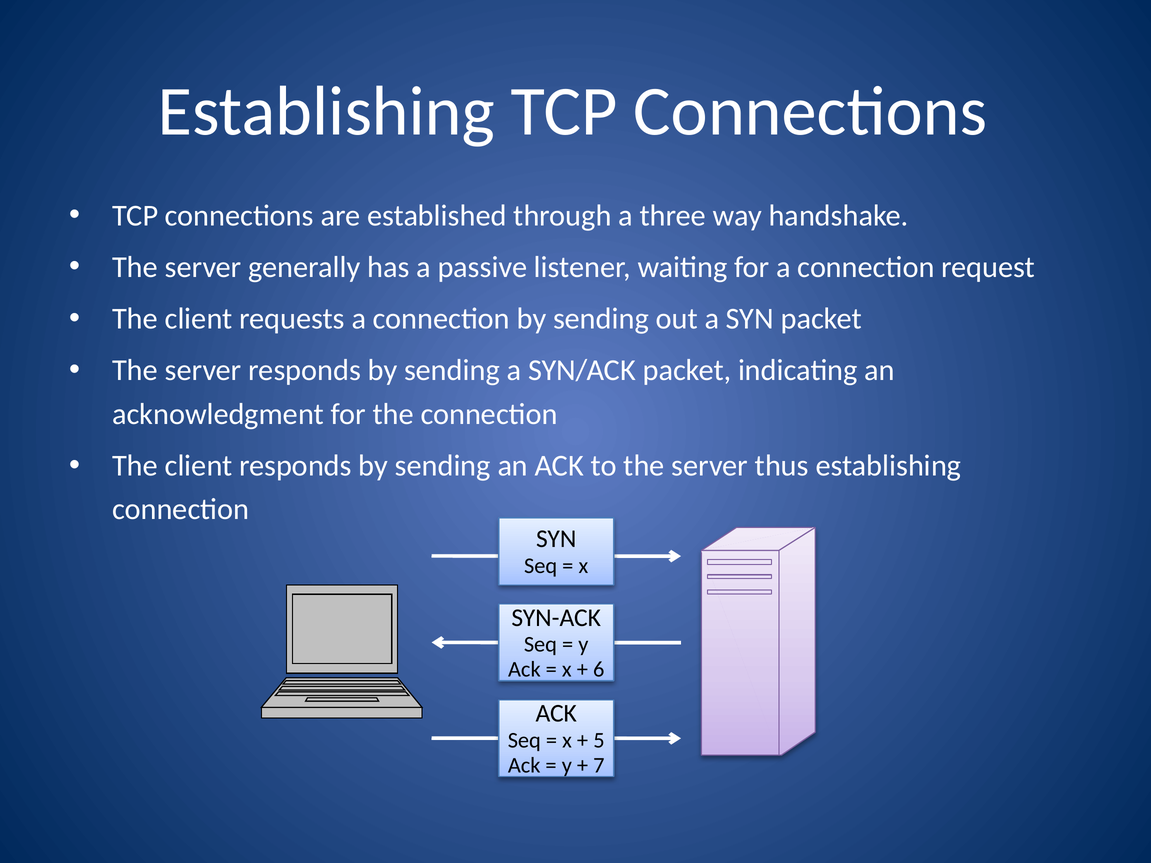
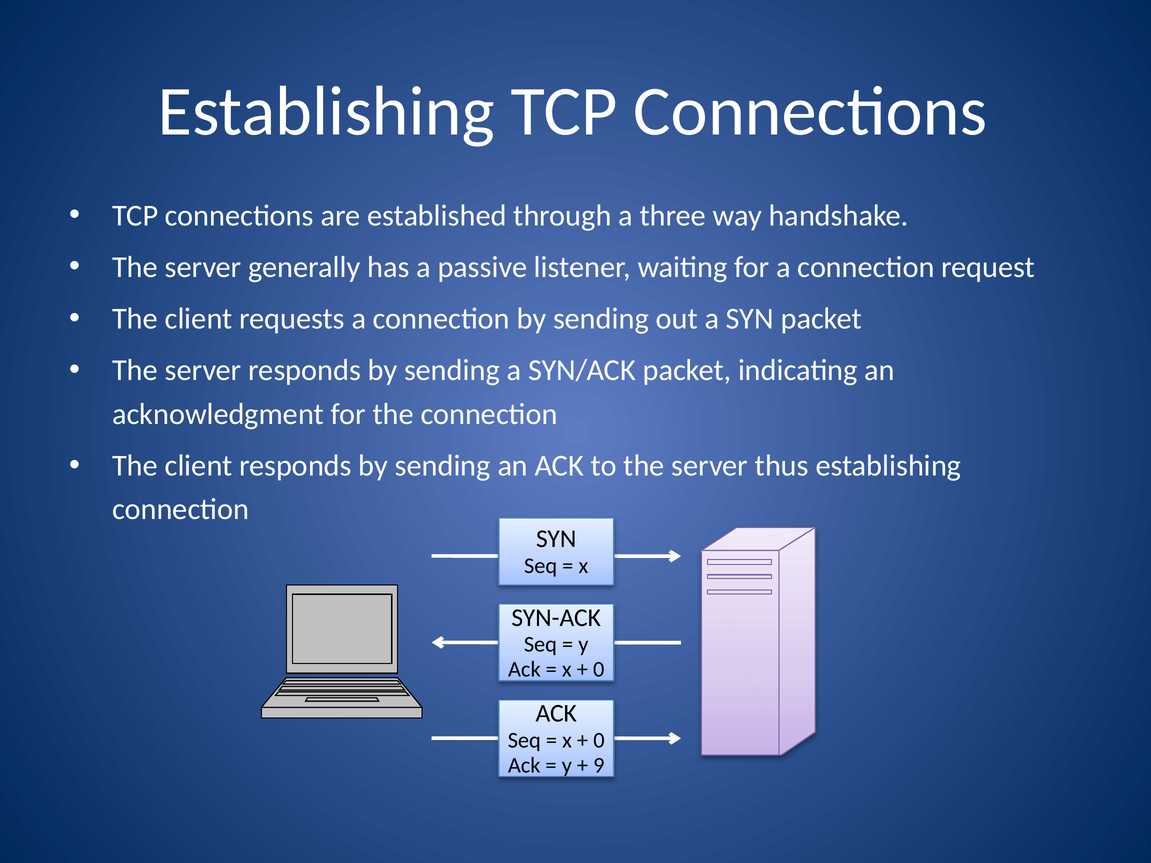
6 at (599, 669): 6 -> 0
5 at (599, 740): 5 -> 0
7: 7 -> 9
